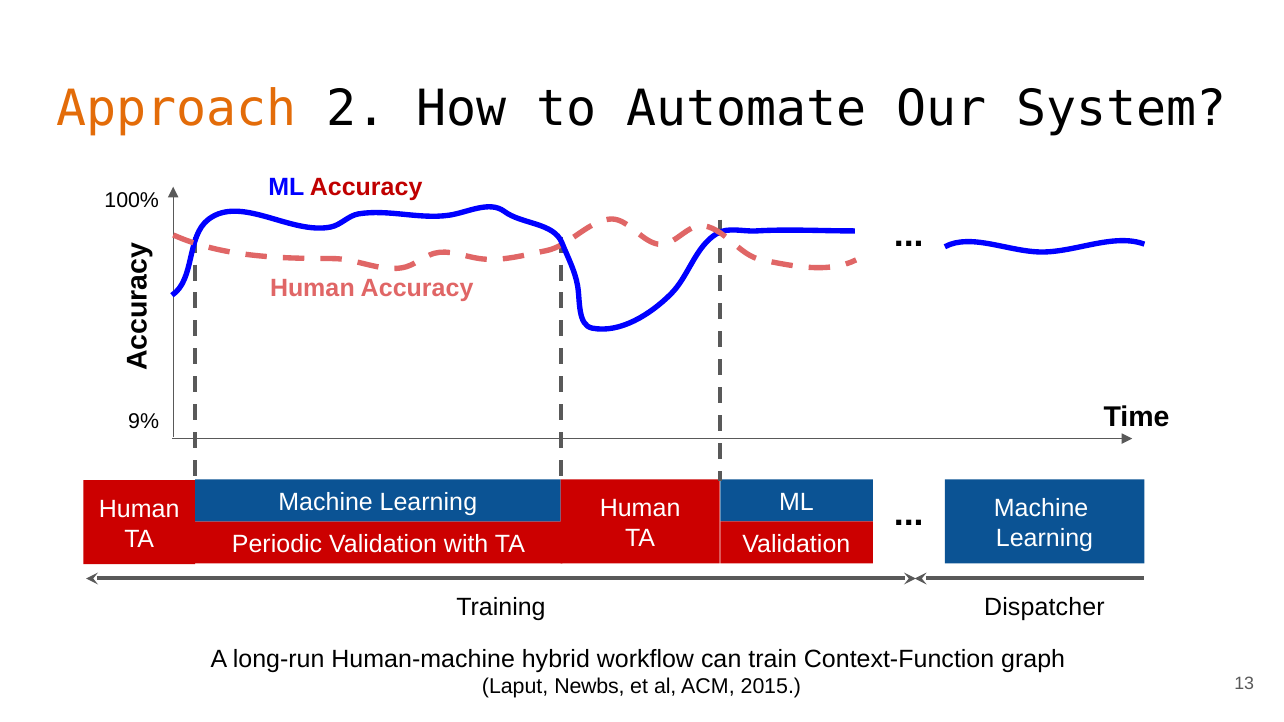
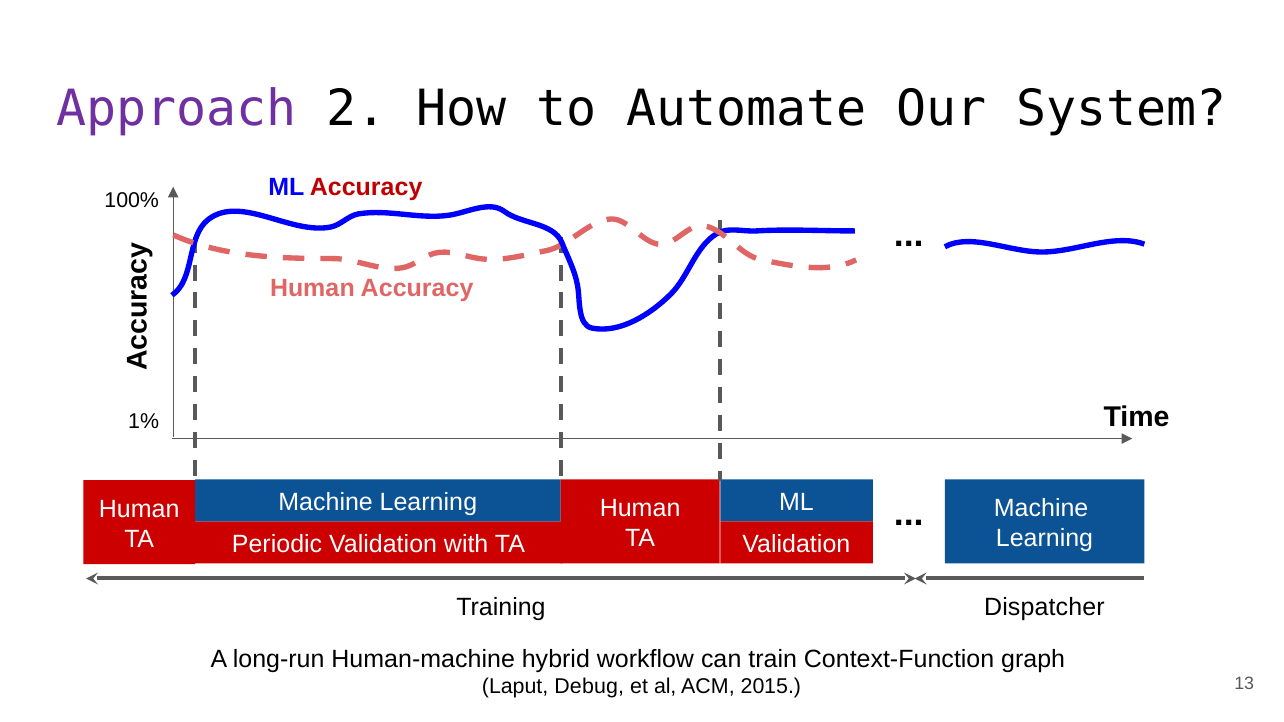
Approach colour: orange -> purple
9%: 9% -> 1%
Newbs: Newbs -> Debug
